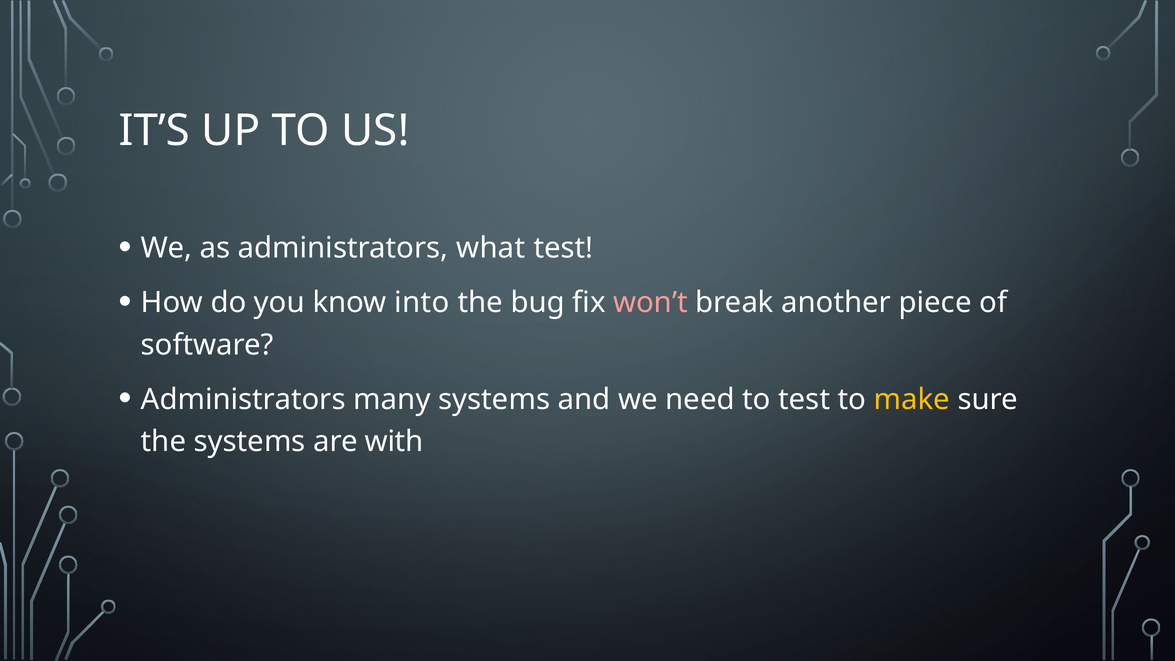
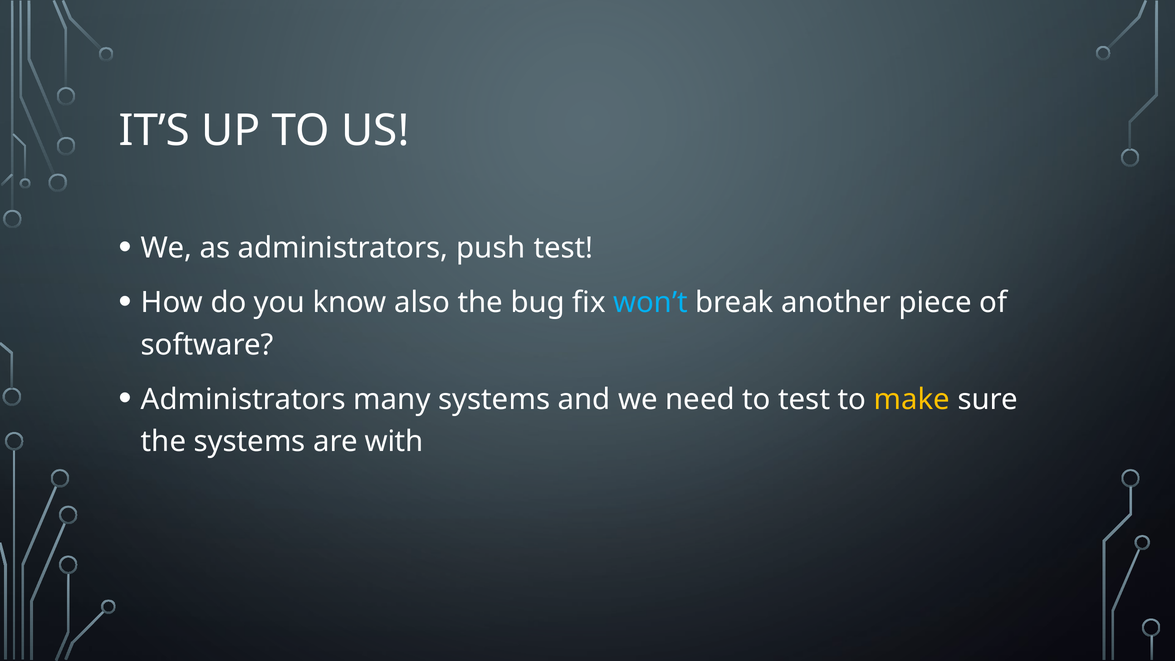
what: what -> push
into: into -> also
won’t colour: pink -> light blue
